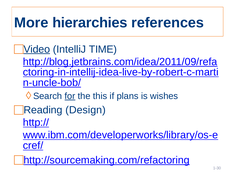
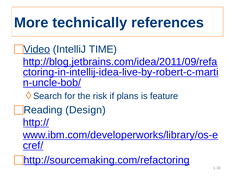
hierarchies: hierarchies -> technically
for underline: present -> none
this: this -> risk
wishes: wishes -> feature
